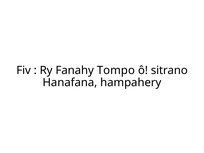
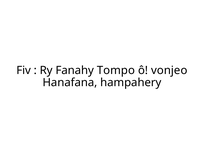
sitrano: sitrano -> vonjeo
